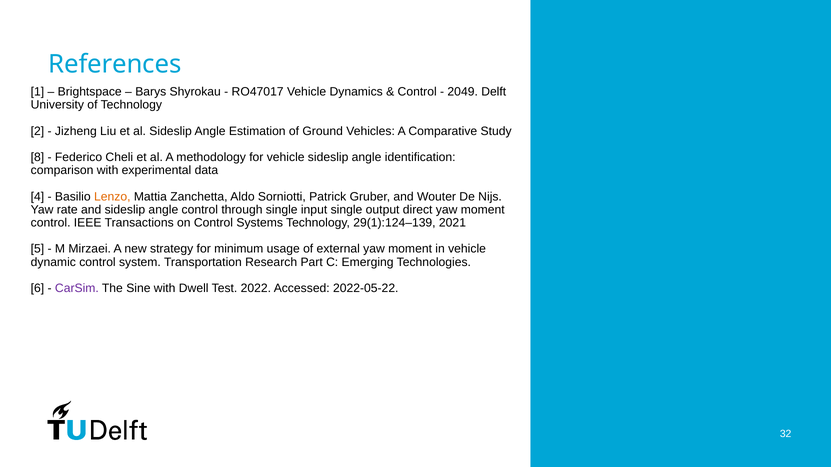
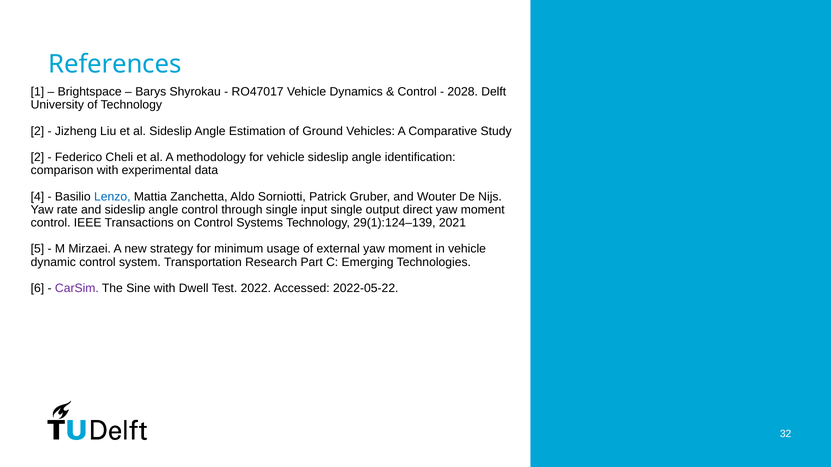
2049: 2049 -> 2028
8 at (37, 157): 8 -> 2
Lenzo colour: orange -> blue
